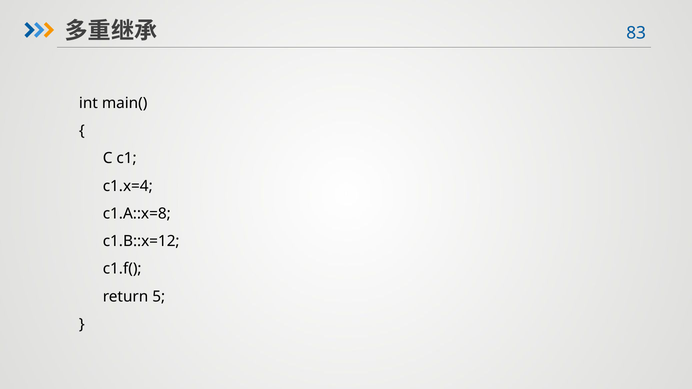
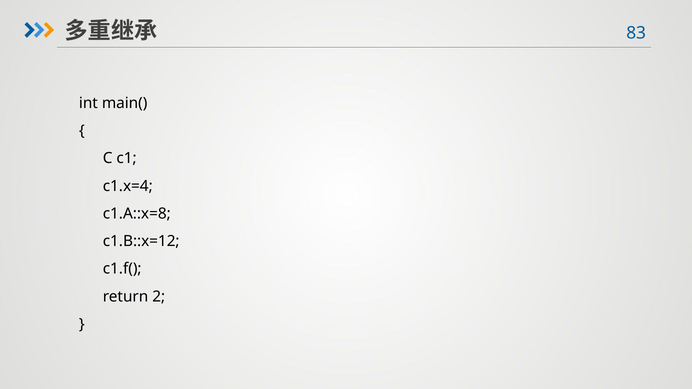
5: 5 -> 2
